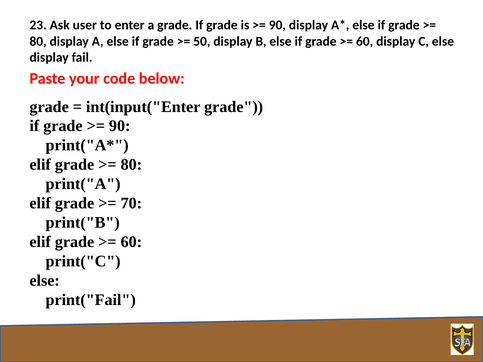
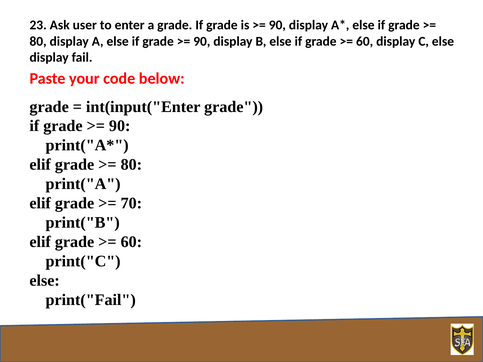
50 at (202, 41): 50 -> 90
